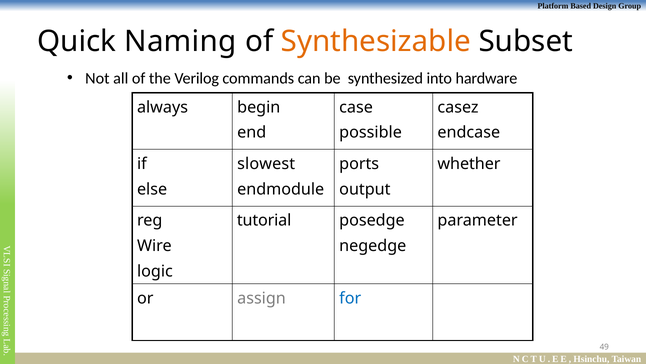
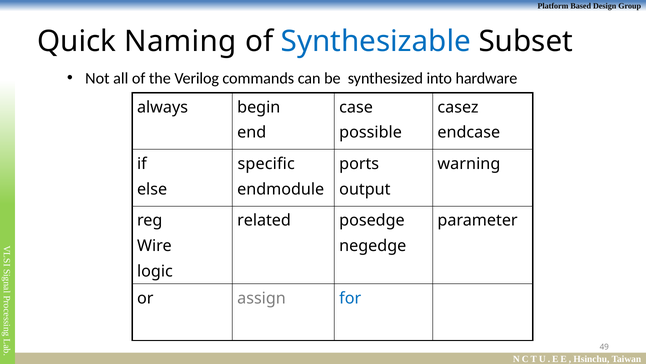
Synthesizable colour: orange -> blue
slowest: slowest -> specific
whether: whether -> warning
tutorial: tutorial -> related
